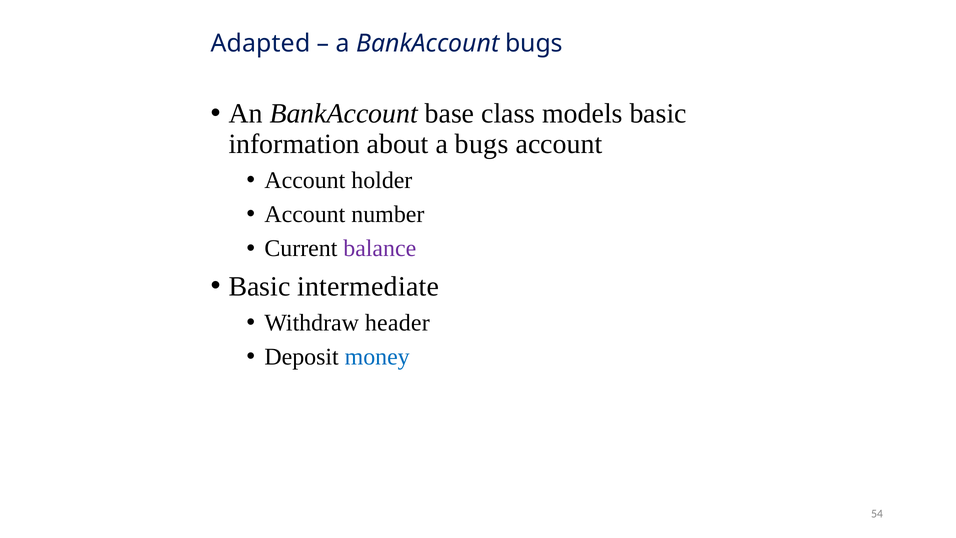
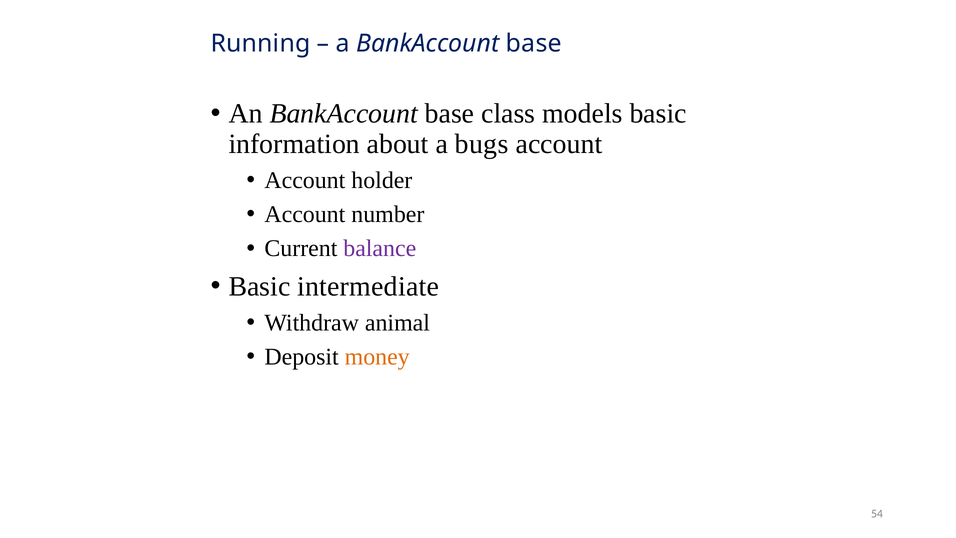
Adapted: Adapted -> Running
a BankAccount bugs: bugs -> base
header: header -> animal
money colour: blue -> orange
